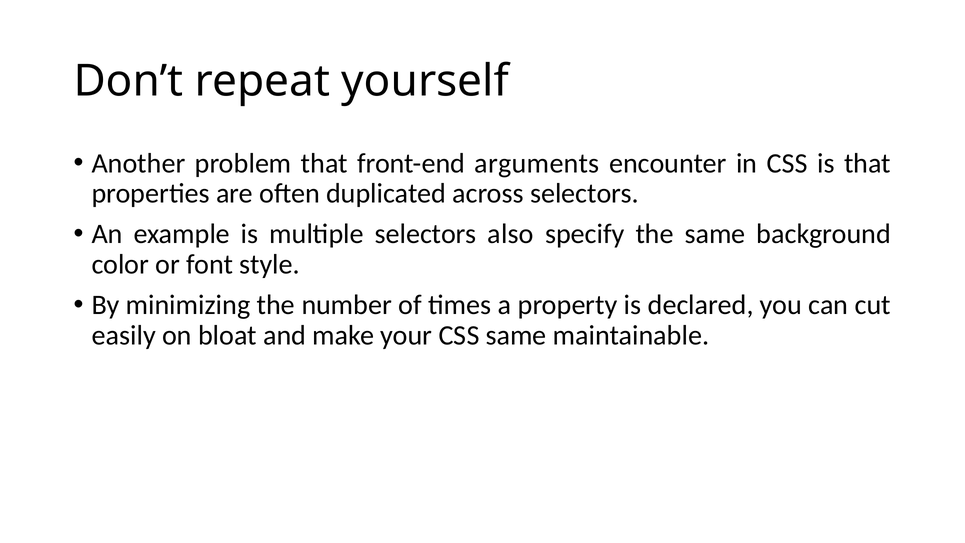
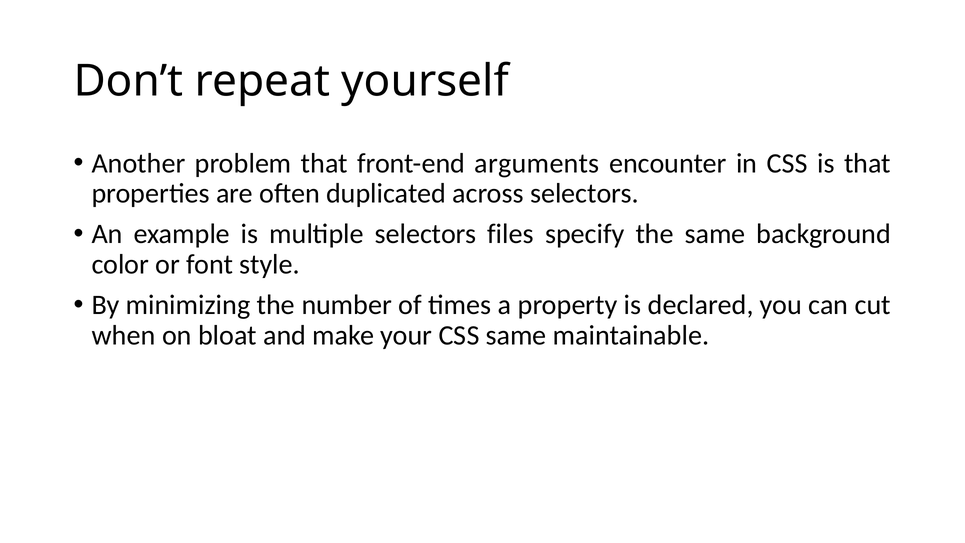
also: also -> files
easily: easily -> when
